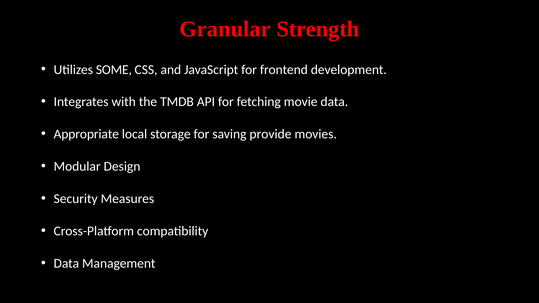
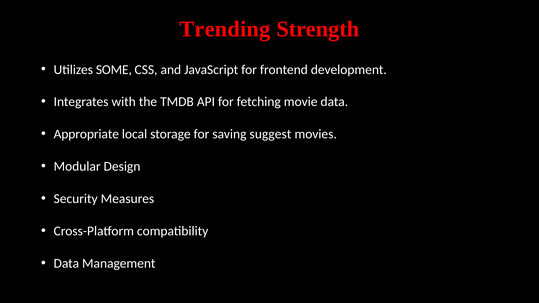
Granular: Granular -> Trending
provide: provide -> suggest
